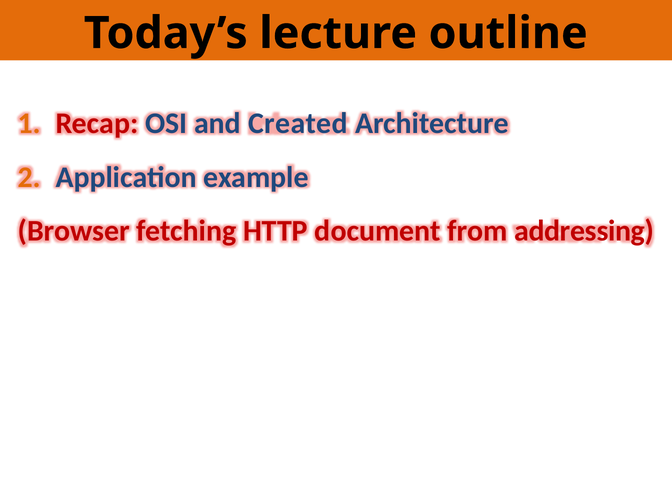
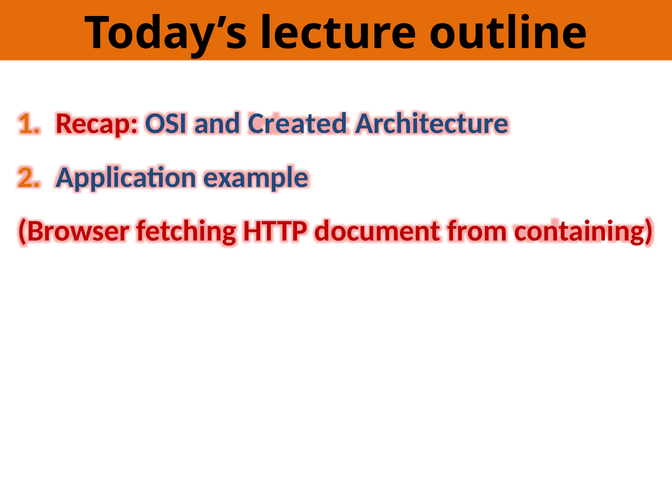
addressing: addressing -> containing
